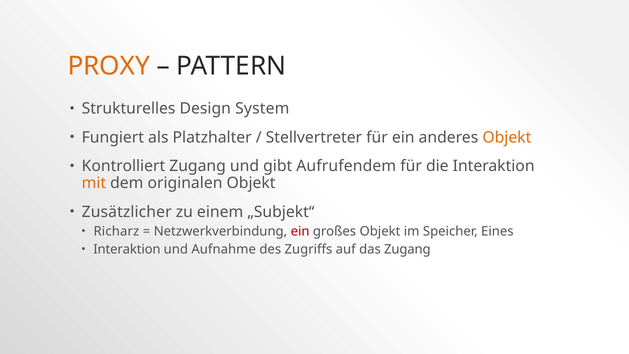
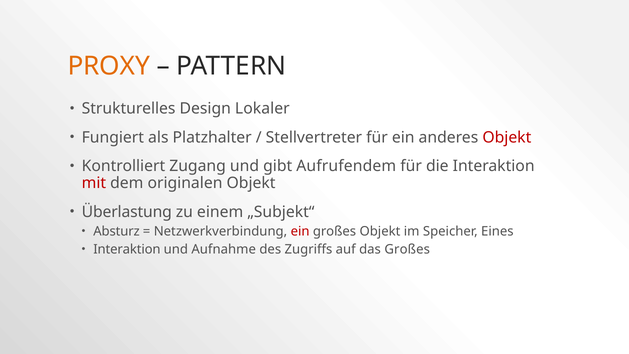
System: System -> Lokaler
Objekt at (507, 137) colour: orange -> red
mit colour: orange -> red
Zusätzlicher: Zusätzlicher -> Überlastung
Richarz: Richarz -> Absturz
das Zugang: Zugang -> Großes
